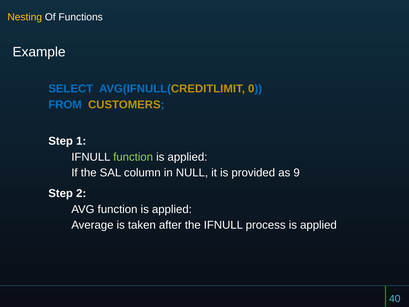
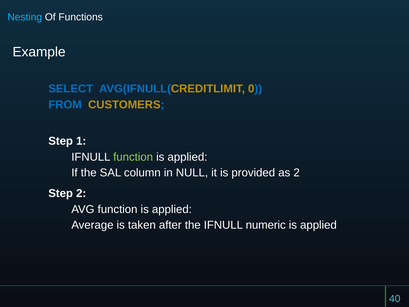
Nesting colour: yellow -> light blue
as 9: 9 -> 2
process: process -> numeric
